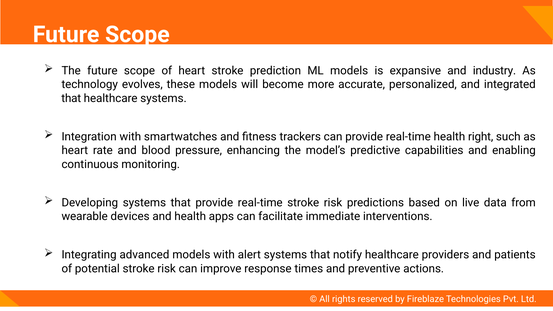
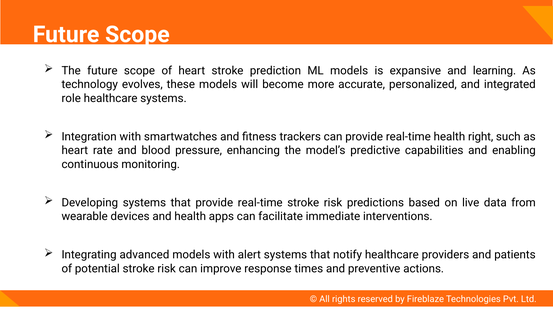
industry: industry -> learning
that at (71, 98): that -> role
